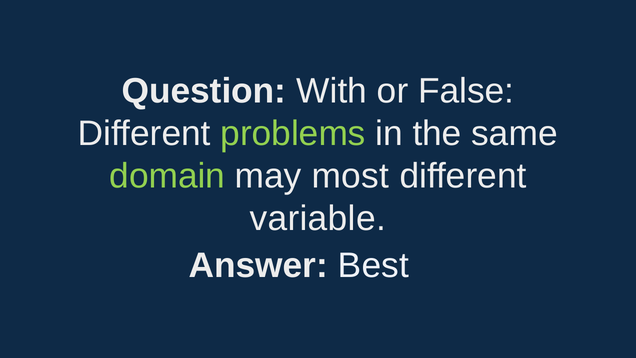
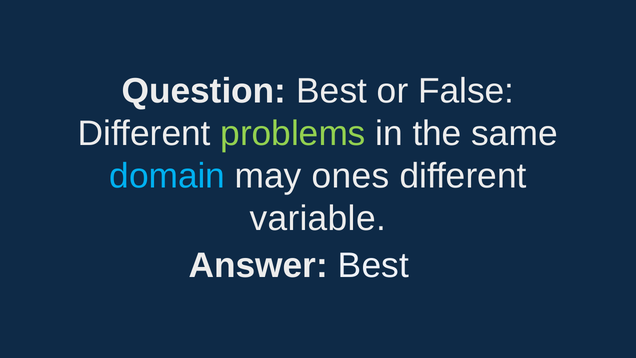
Question With: With -> Best
domain colour: light green -> light blue
most: most -> ones
